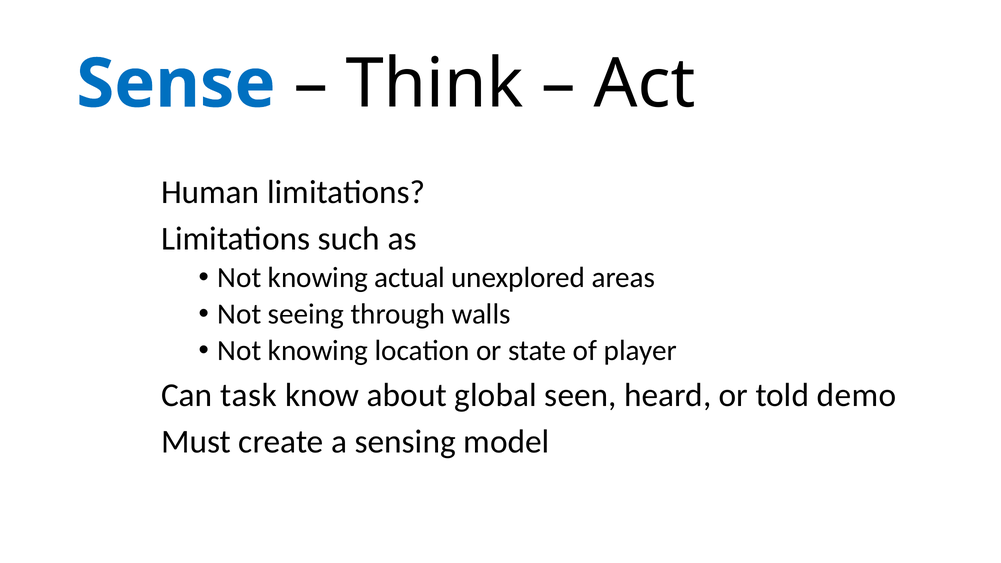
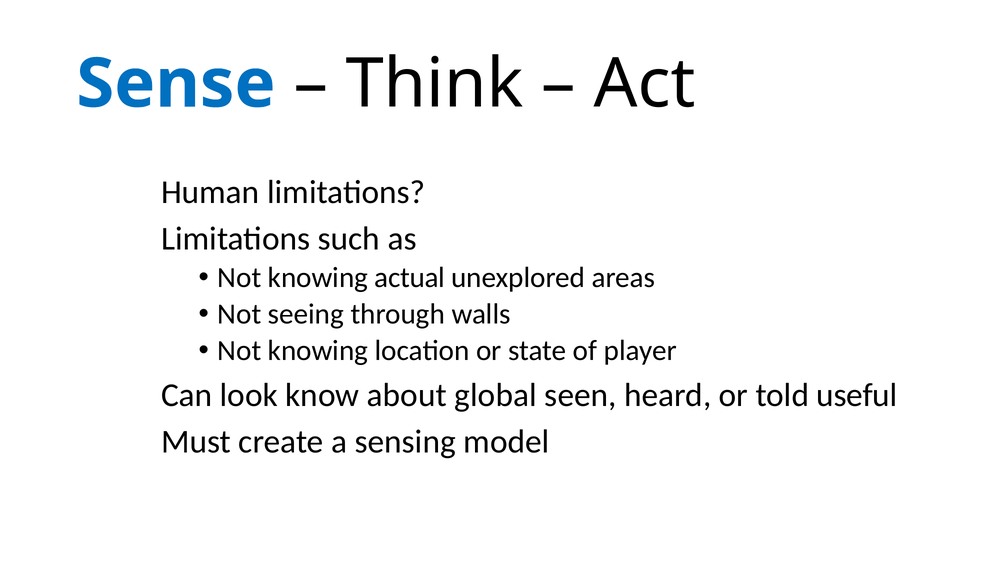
task: task -> look
demo: demo -> useful
